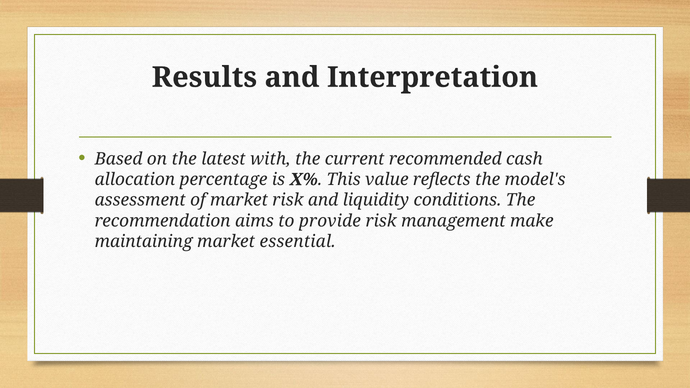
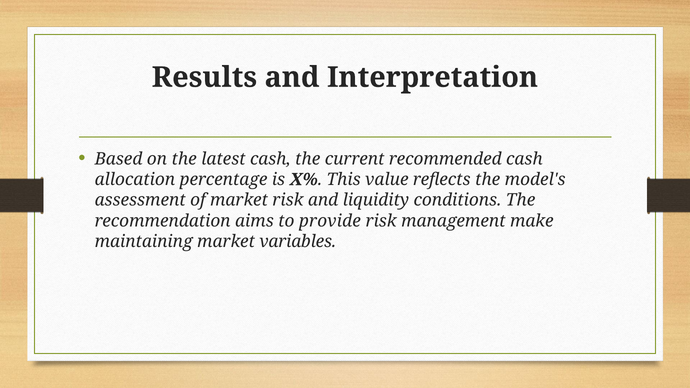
latest with: with -> cash
essential: essential -> variables
